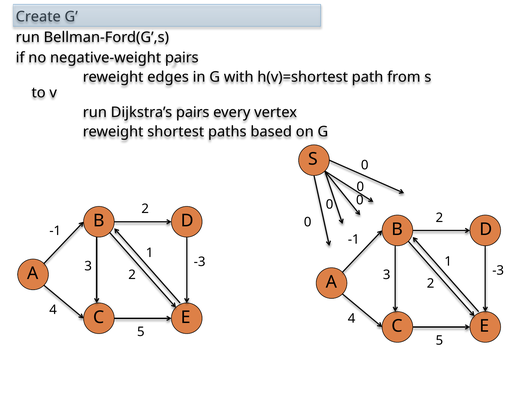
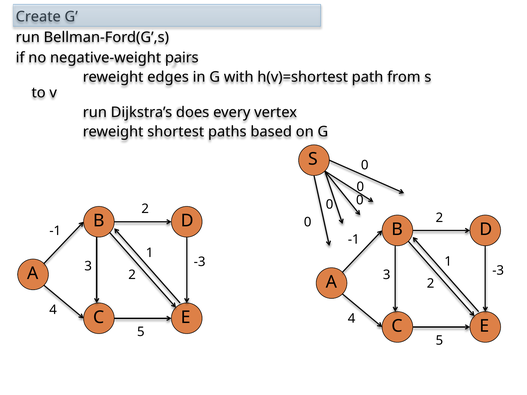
Dijkstra’s pairs: pairs -> does
